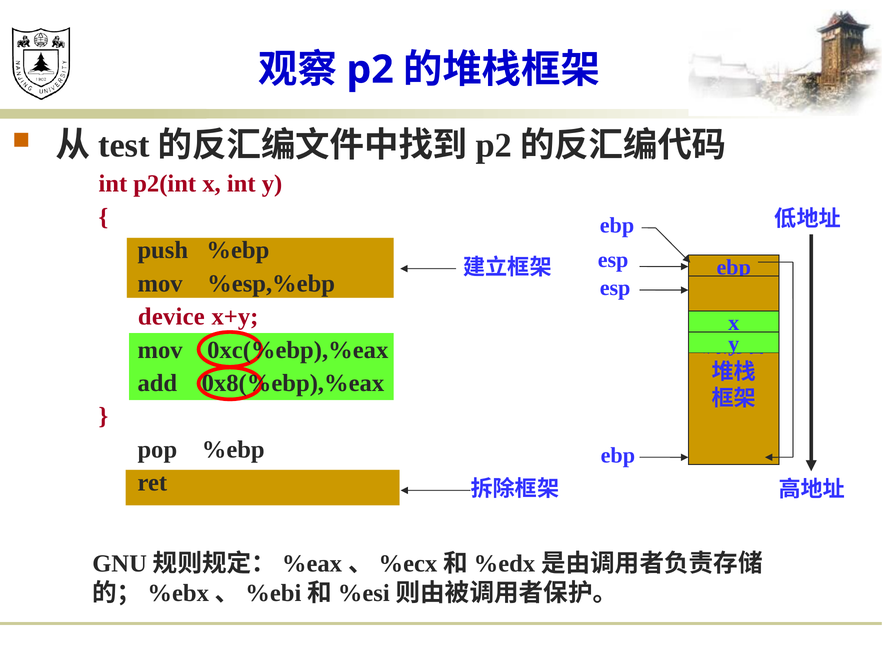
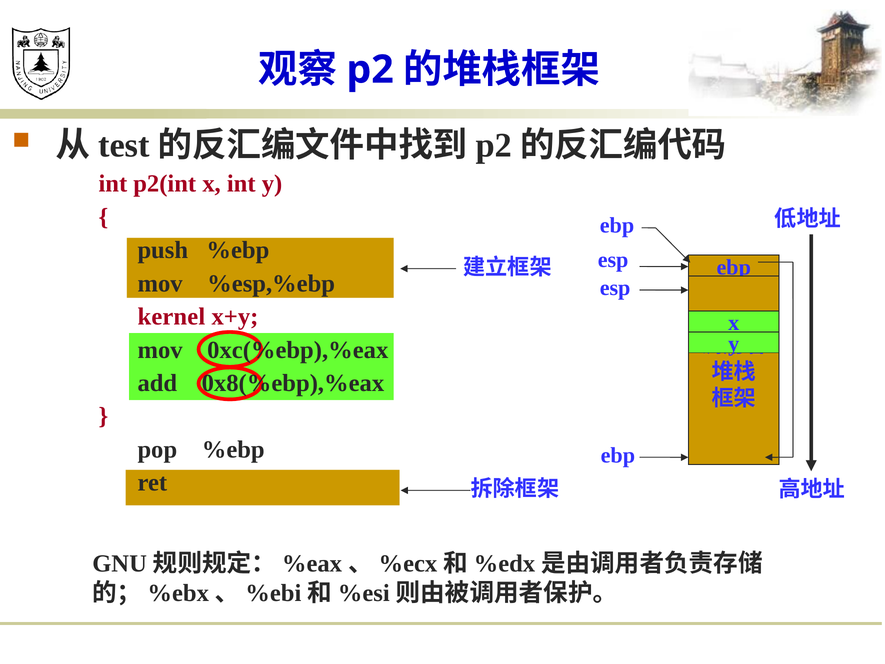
device: device -> kernel
